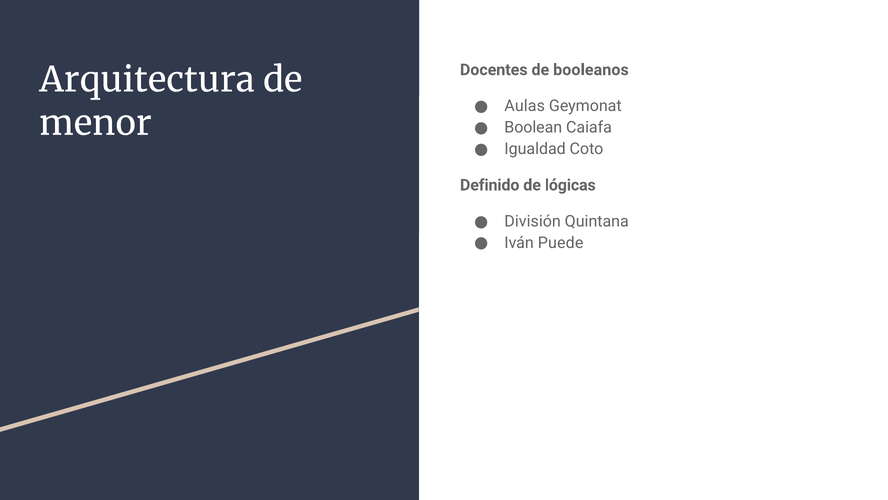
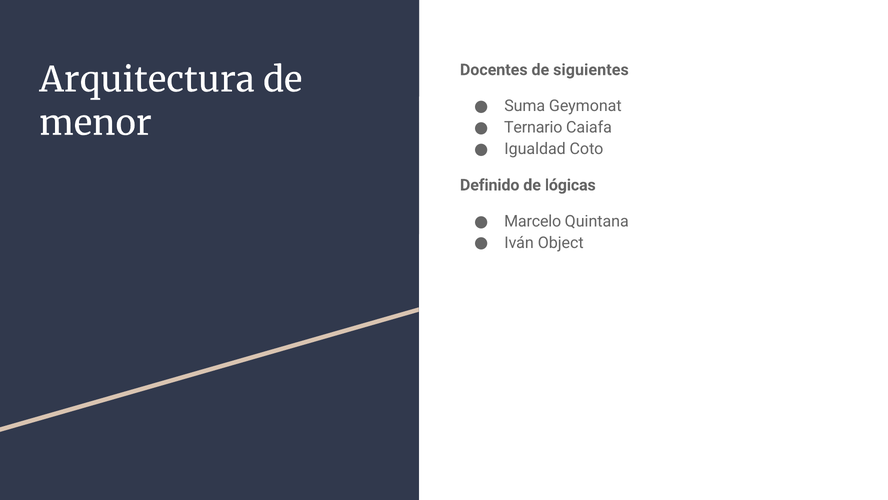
booleanos: booleanos -> siguientes
Aulas: Aulas -> Suma
Boolean: Boolean -> Ternario
División: División -> Marcelo
Puede: Puede -> Object
